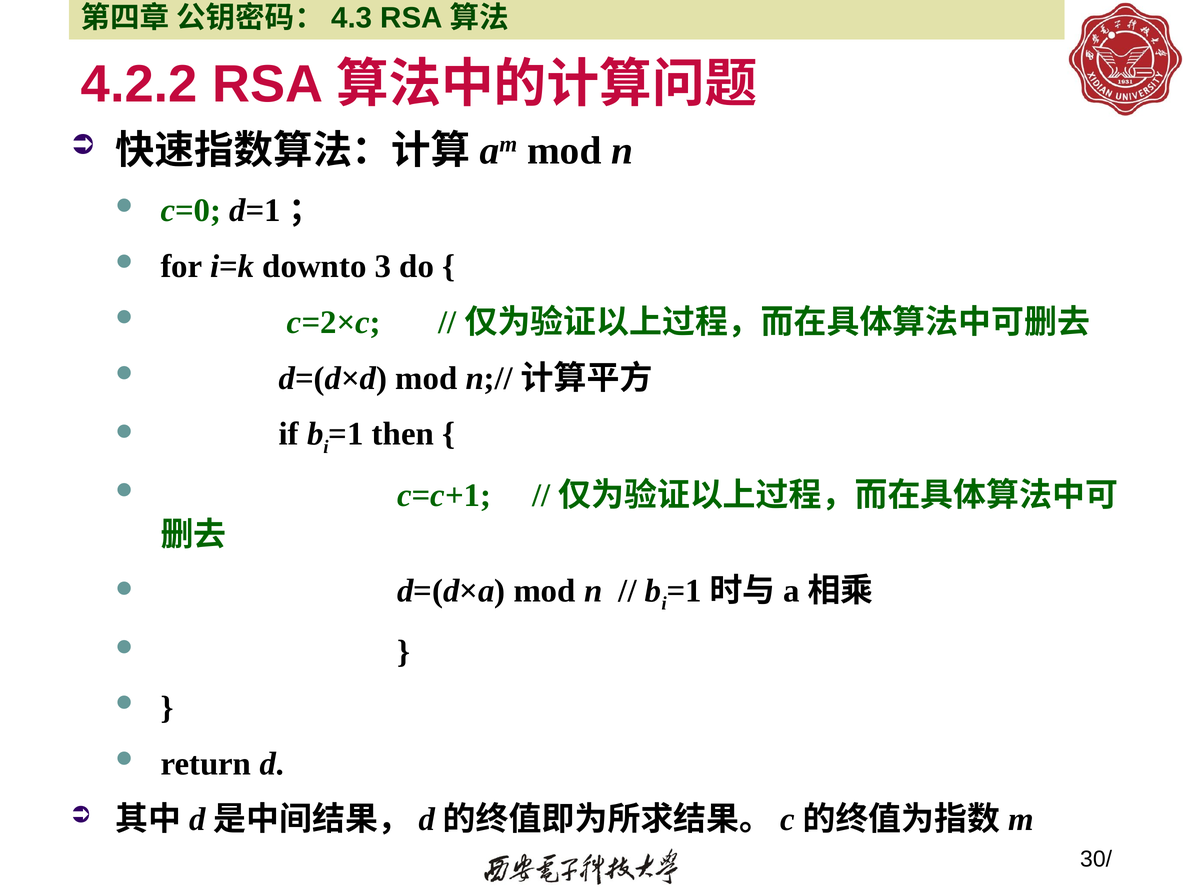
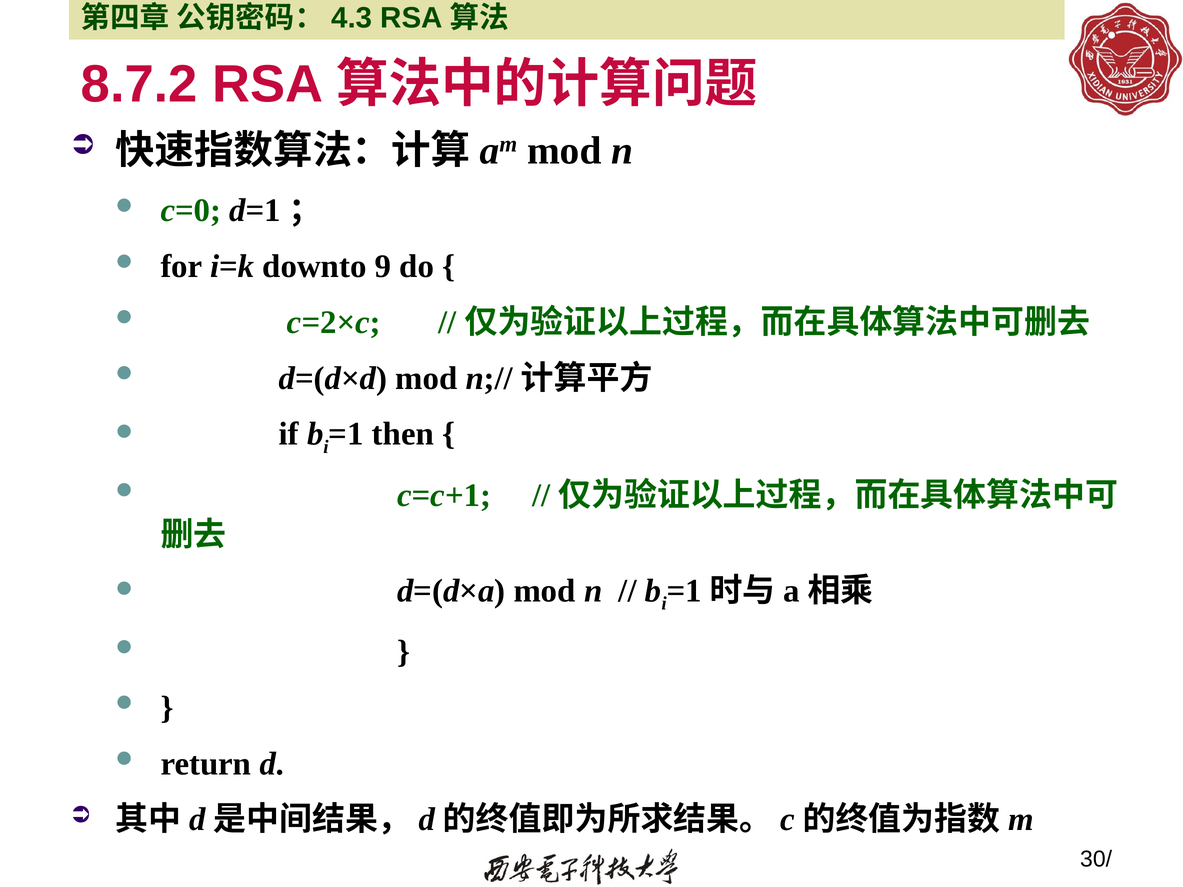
4.2.2: 4.2.2 -> 8.7.2
3: 3 -> 9
